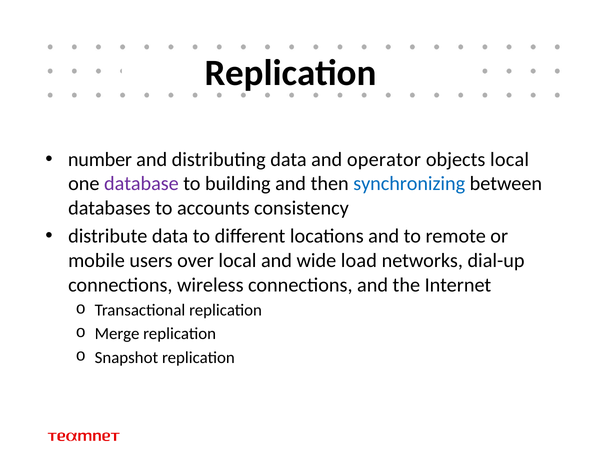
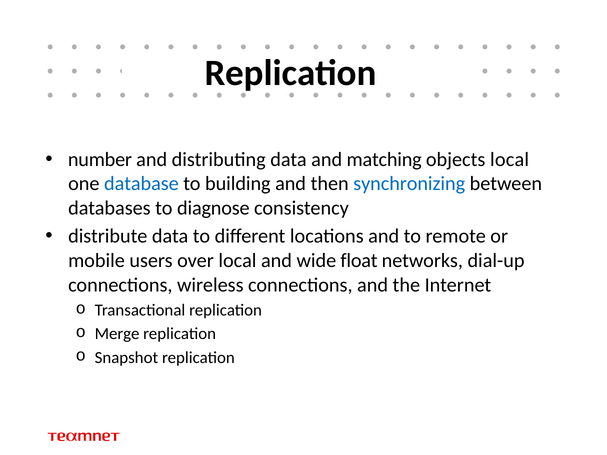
operator: operator -> matching
database colour: purple -> blue
accounts: accounts -> diagnose
load: load -> float
